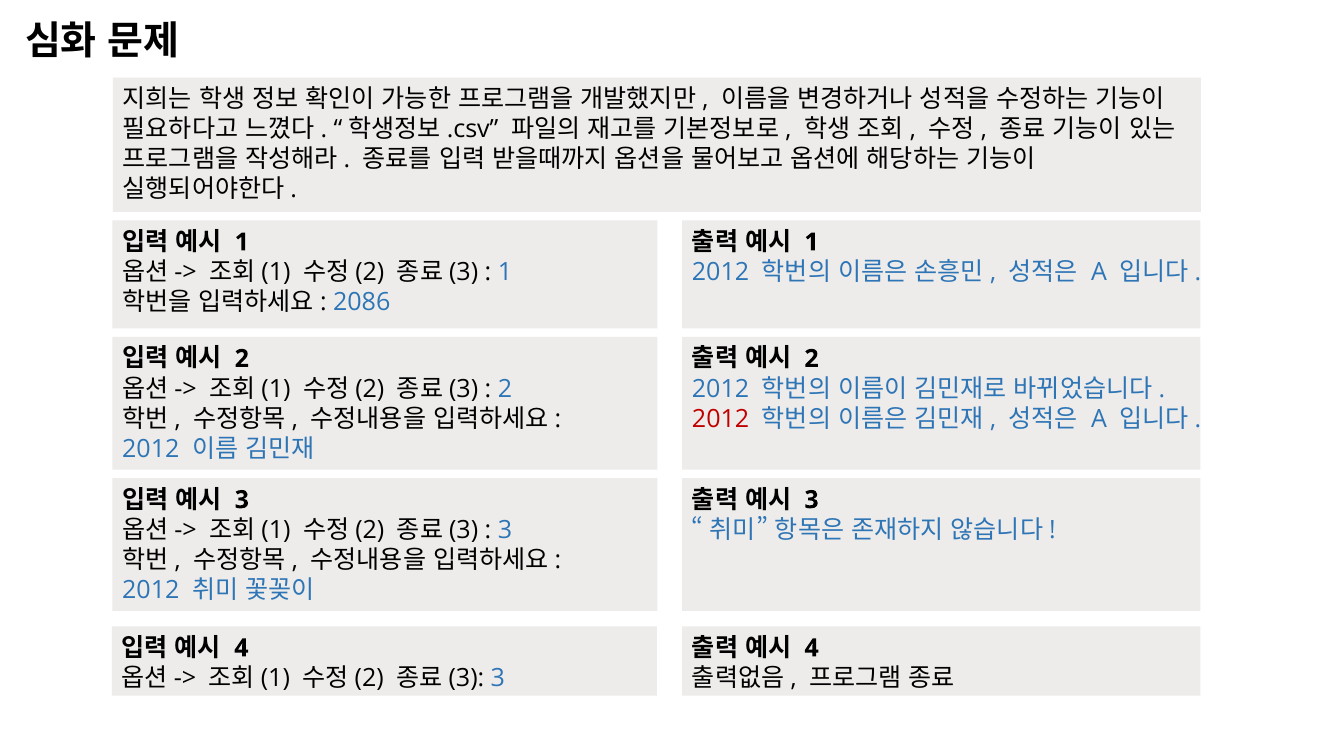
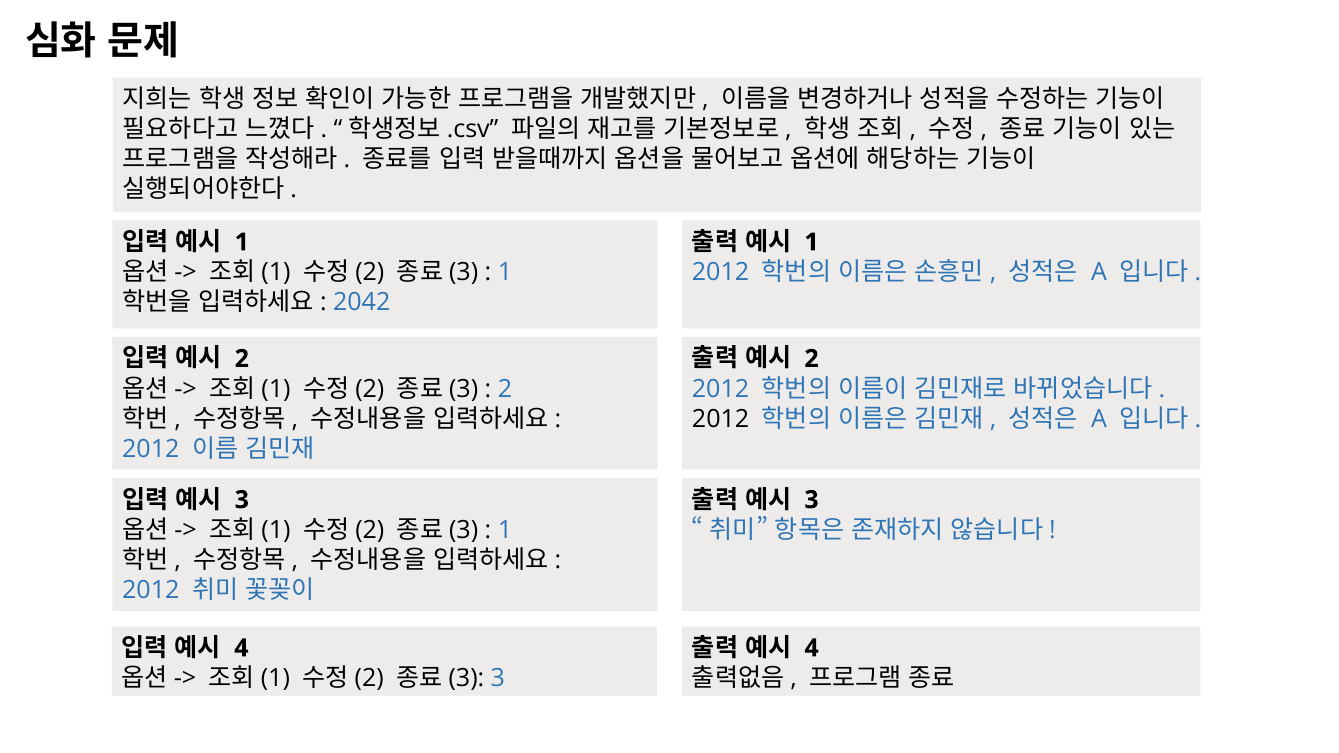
2086: 2086 -> 2042
2012 at (721, 419) colour: red -> black
3 at (505, 530): 3 -> 1
